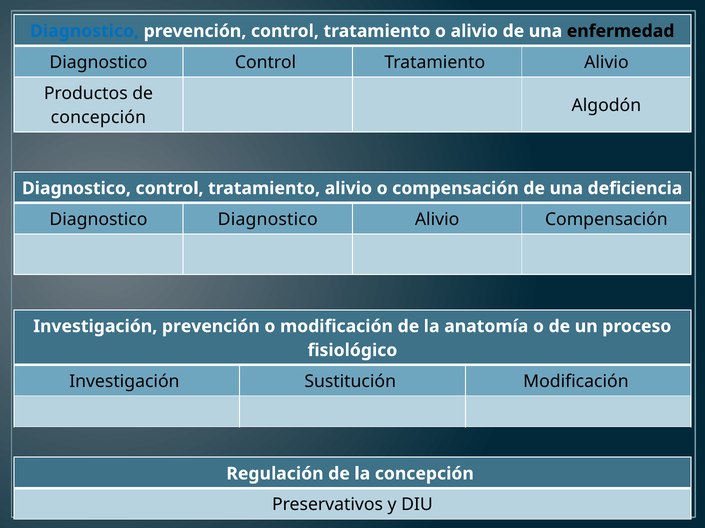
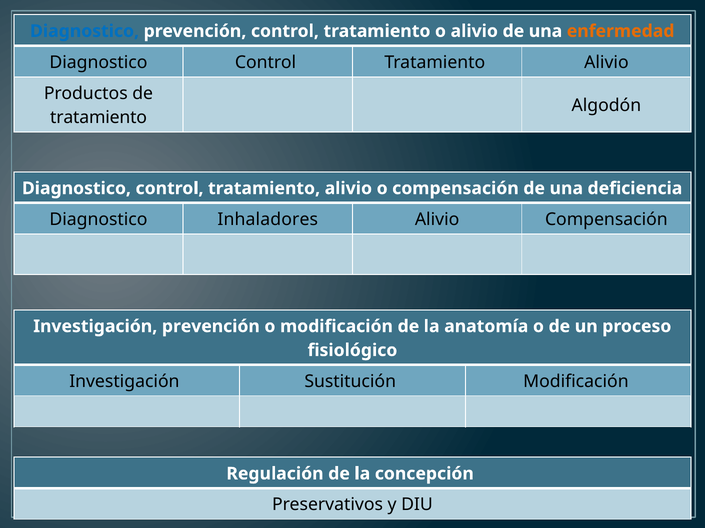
enfermedad colour: black -> orange
concepción at (98, 118): concepción -> tratamiento
Diagnostico Diagnostico: Diagnostico -> Inhaladores
